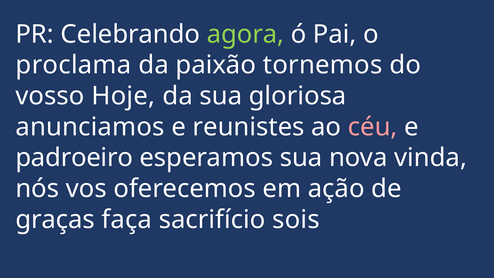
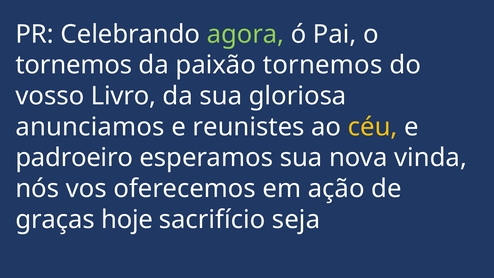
proclama at (74, 65): proclama -> tornemos
Hoje: Hoje -> Livro
céu colour: pink -> yellow
faça: faça -> hoje
sois: sois -> seja
